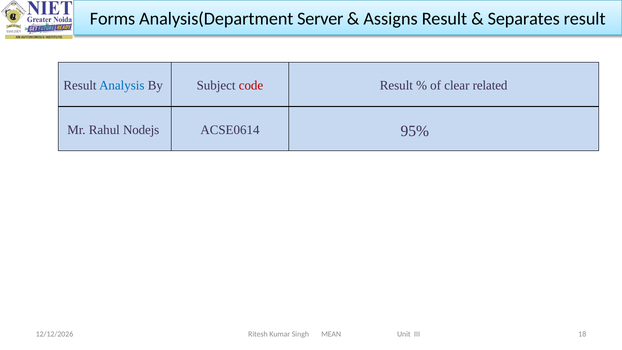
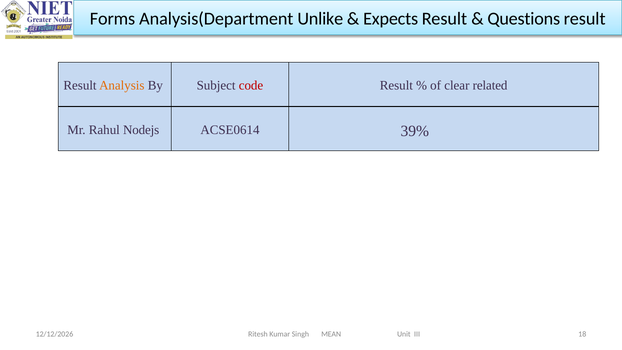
Server: Server -> Unlike
Assigns: Assigns -> Expects
Separates: Separates -> Questions
Analysis colour: blue -> orange
95%: 95% -> 39%
